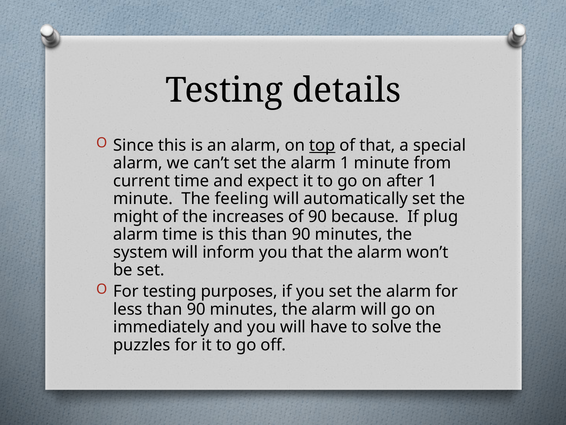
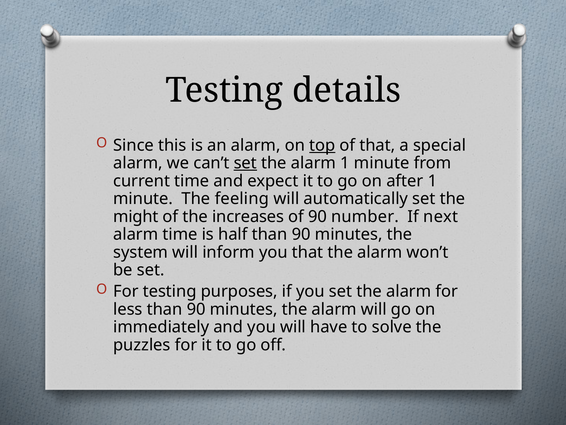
set at (245, 163) underline: none -> present
because: because -> number
plug: plug -> next
is this: this -> half
